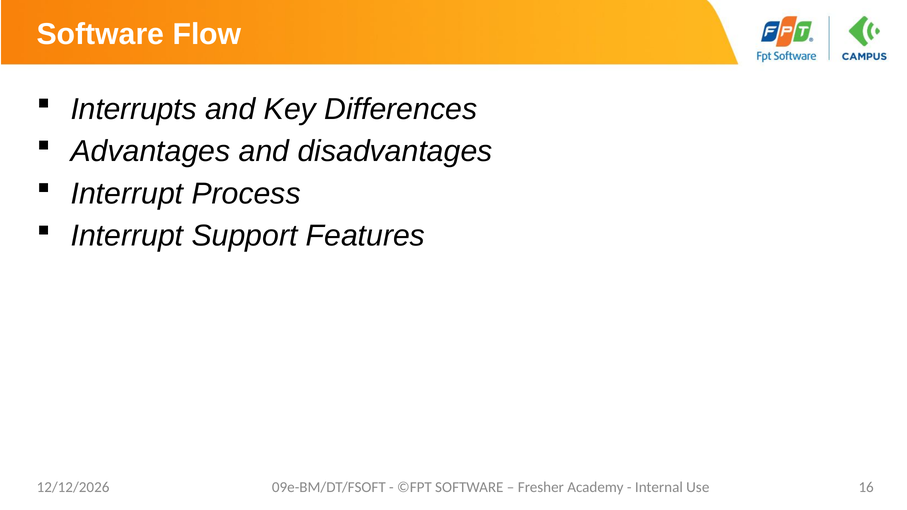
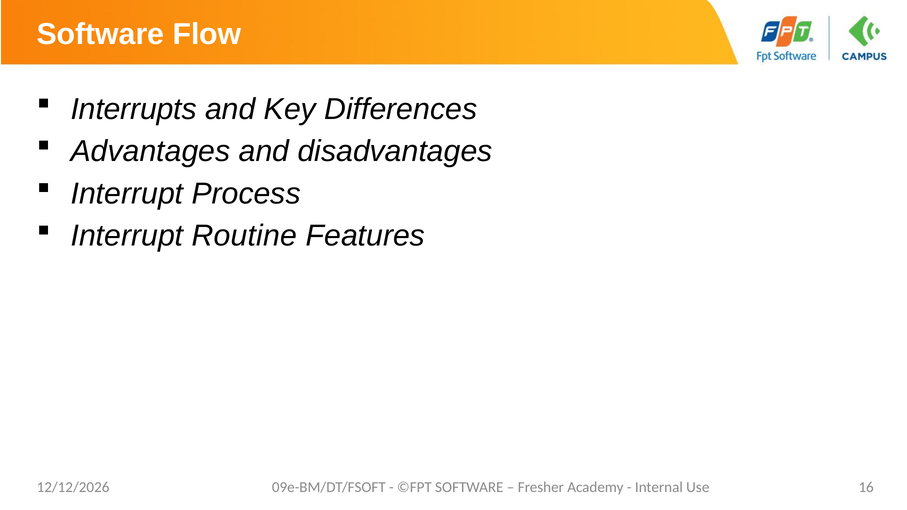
Support: Support -> Routine
